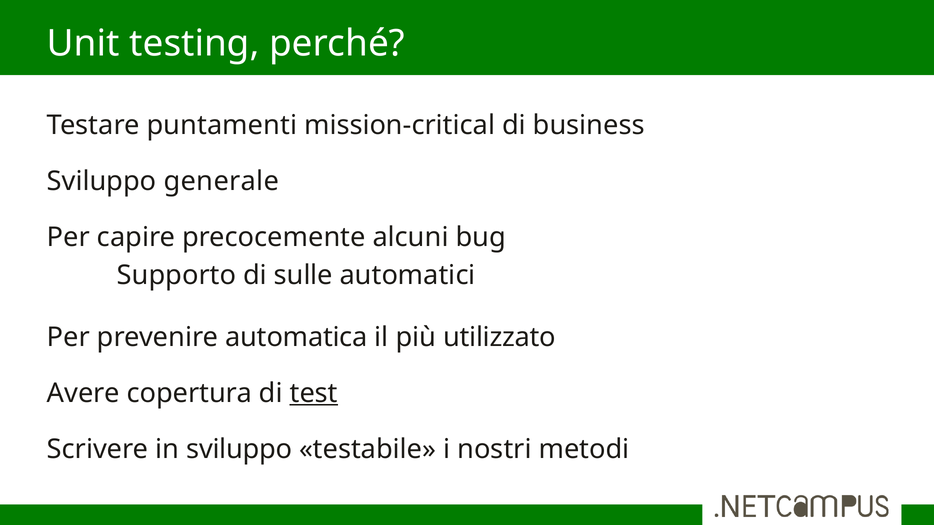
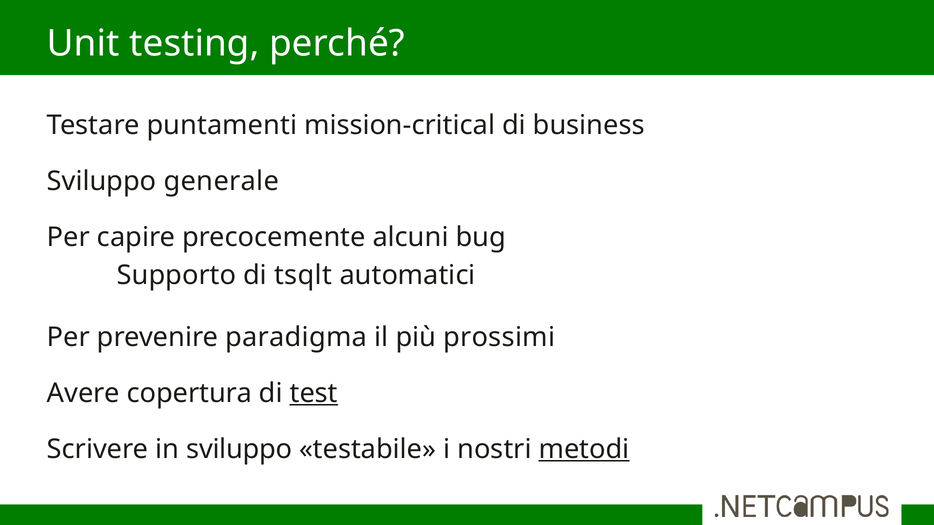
sulle: sulle -> tsqlt
automatica: automatica -> paradigma
utilizzato: utilizzato -> prossimi
metodi underline: none -> present
